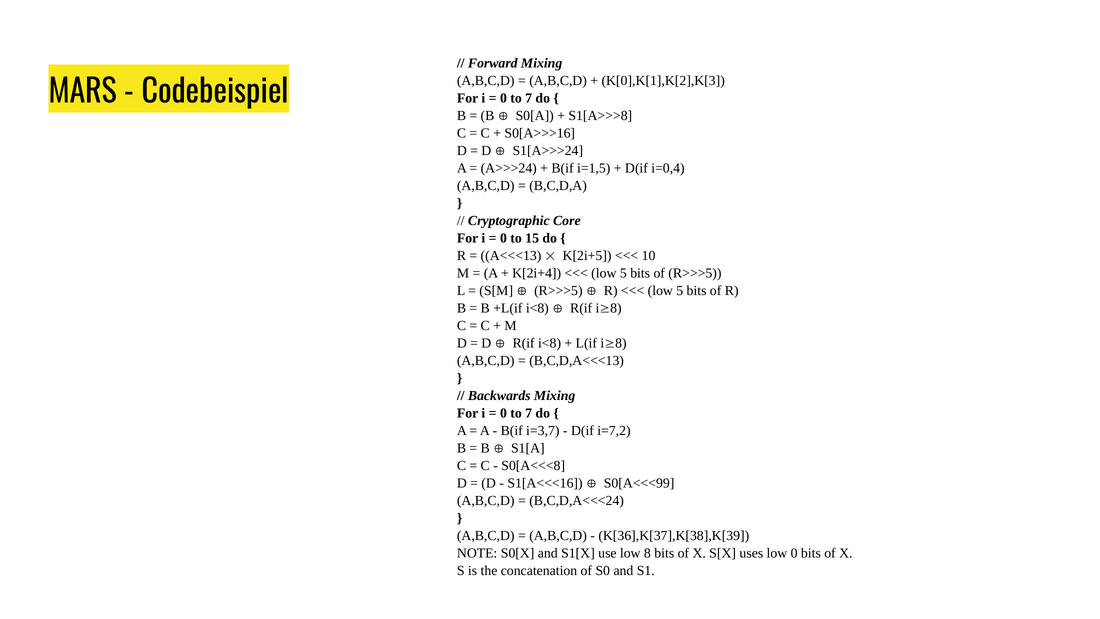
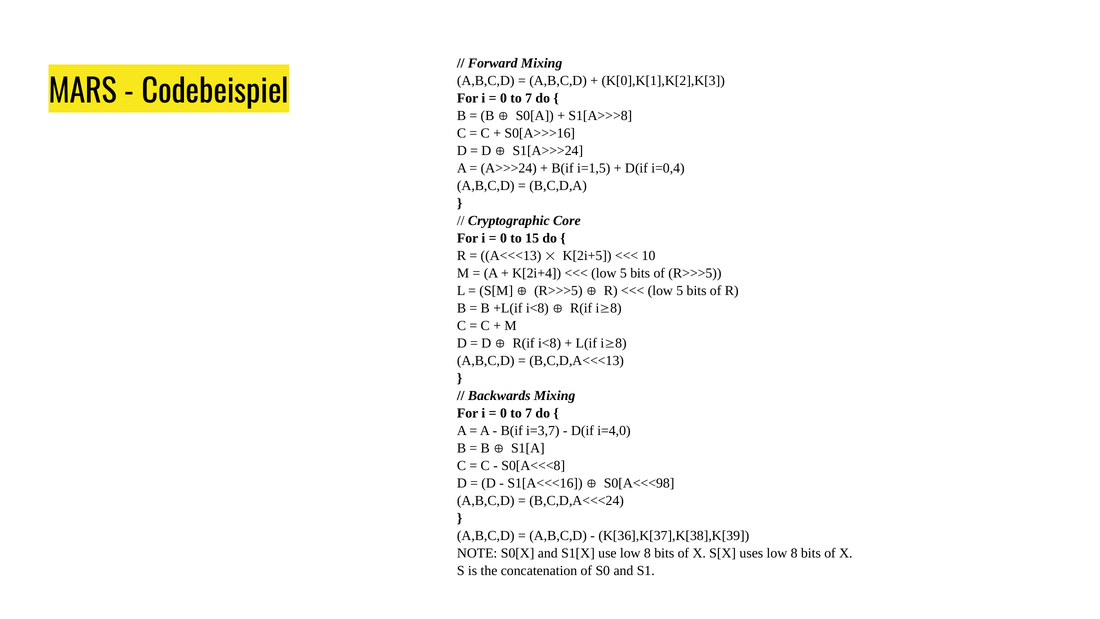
i=7,2: i=7,2 -> i=4,0
S0[A<<<99: S0[A<<<99 -> S0[A<<<98
uses low 0: 0 -> 8
